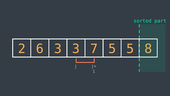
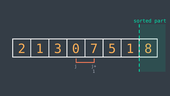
2 6: 6 -> 1
3 3: 3 -> 0
5 5: 5 -> 1
